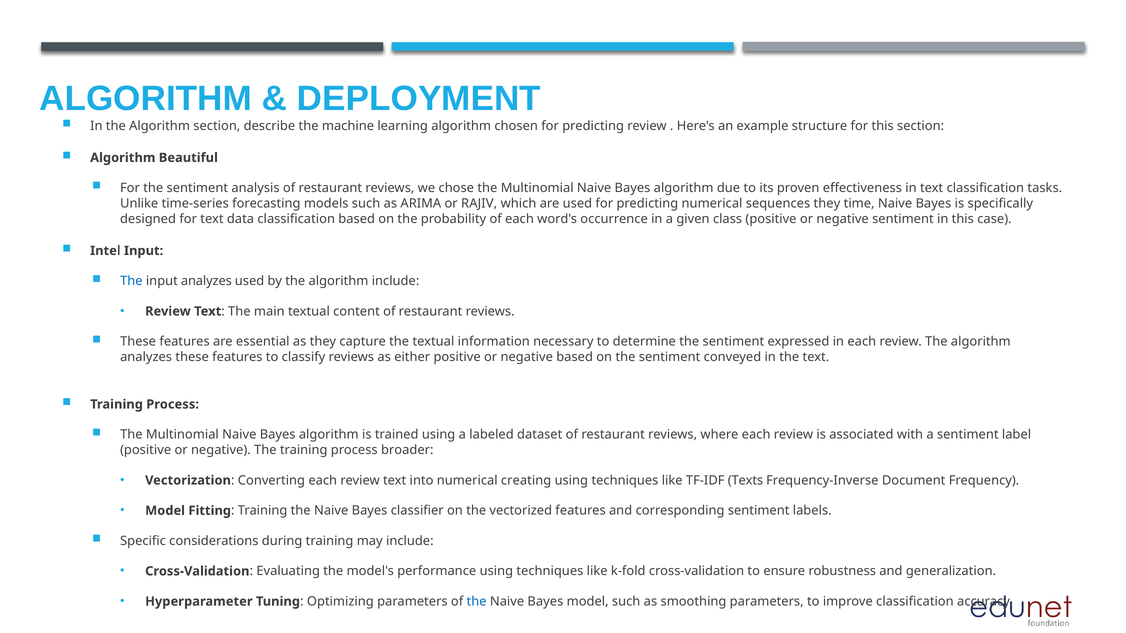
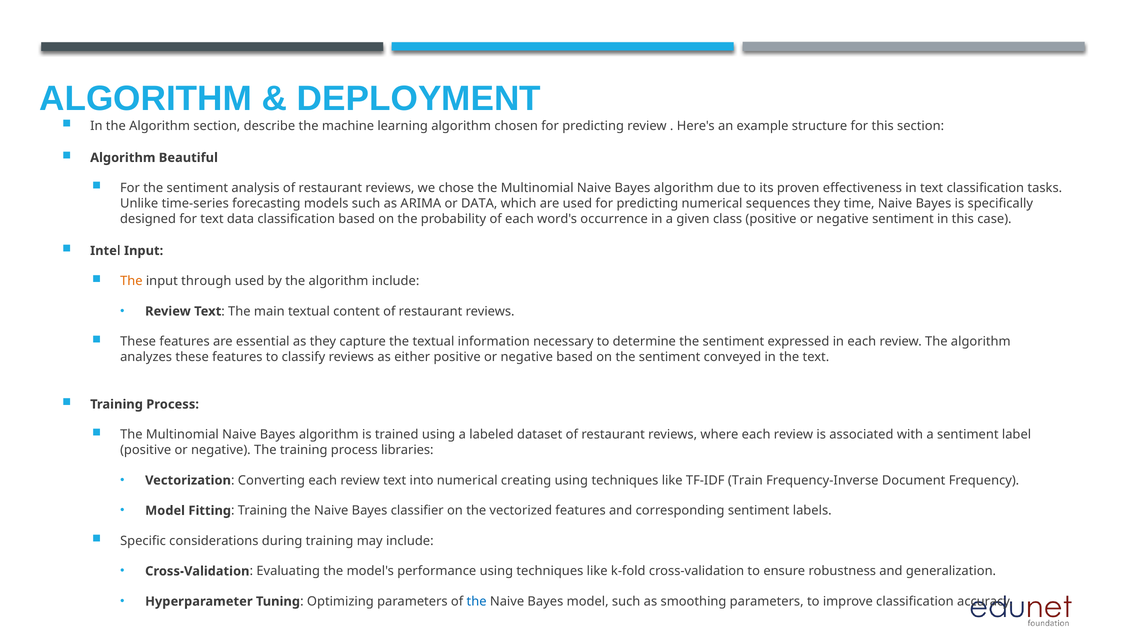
or RAJIV: RAJIV -> DATA
The at (131, 281) colour: blue -> orange
input analyzes: analyzes -> through
broader: broader -> libraries
Texts: Texts -> Train
